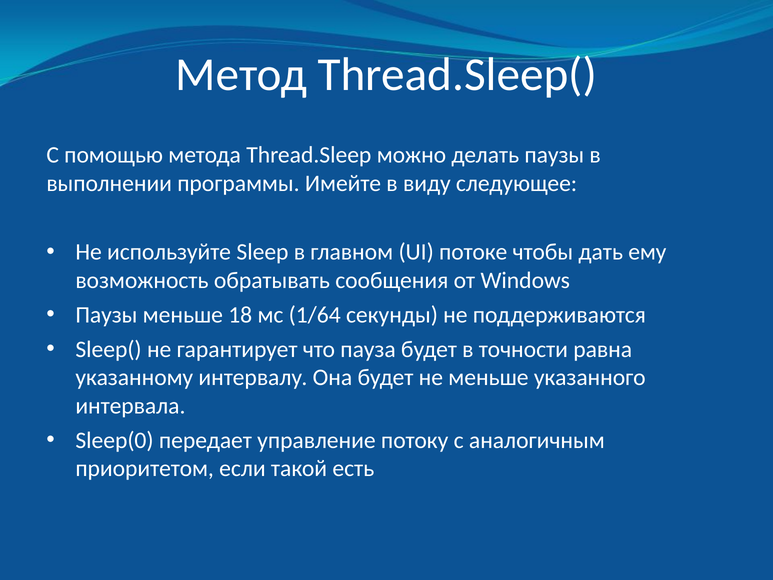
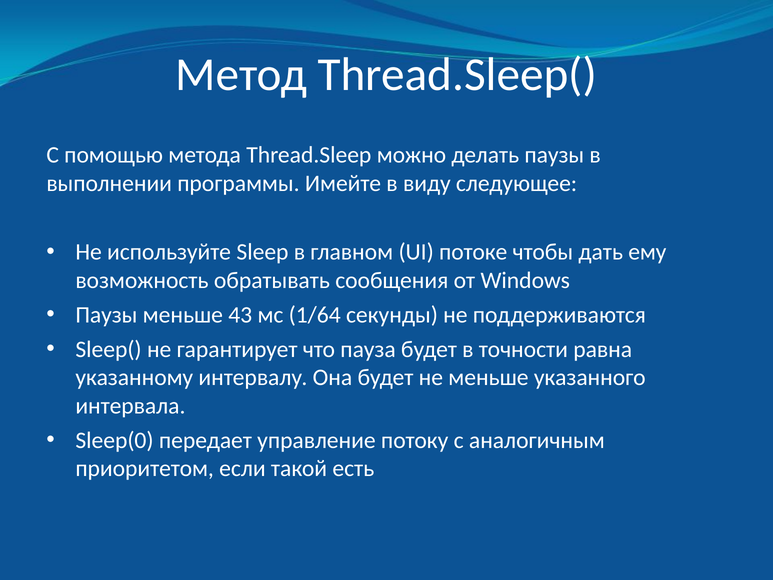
18: 18 -> 43
